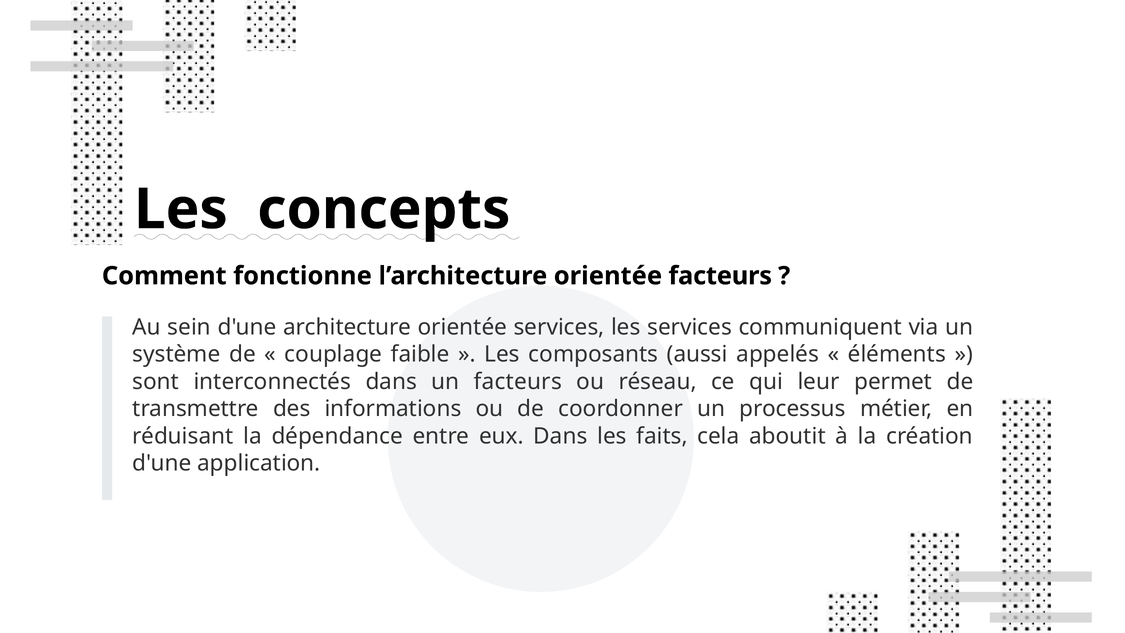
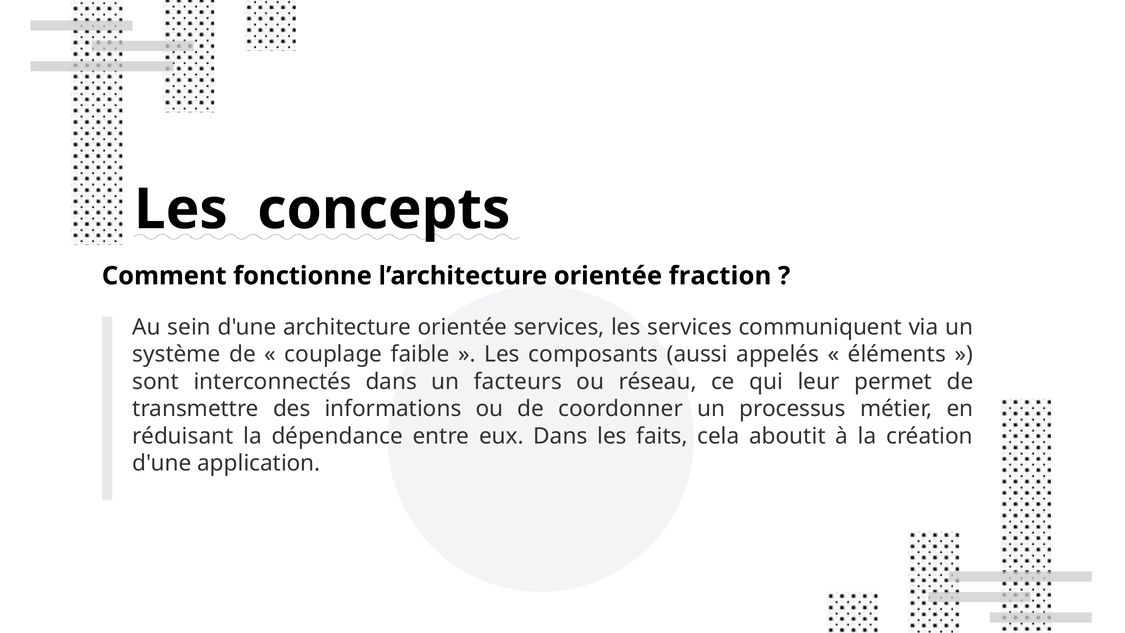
orientée facteurs: facteurs -> fraction
